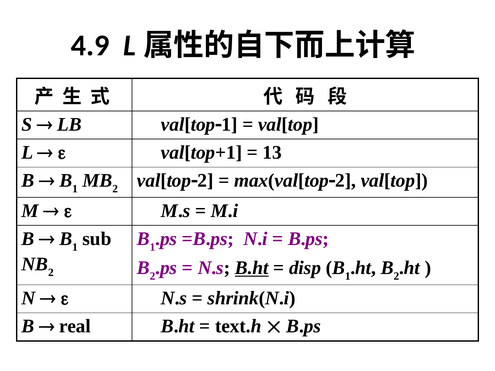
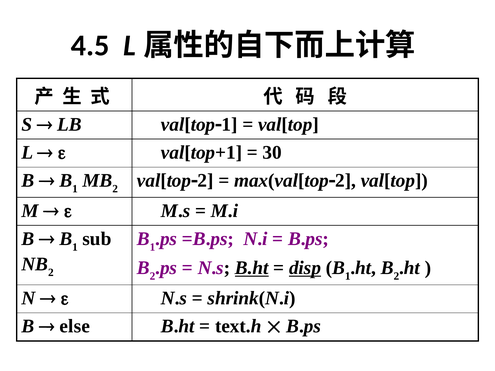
4.9: 4.9 -> 4.5
13: 13 -> 30
disp underline: none -> present
real: real -> else
